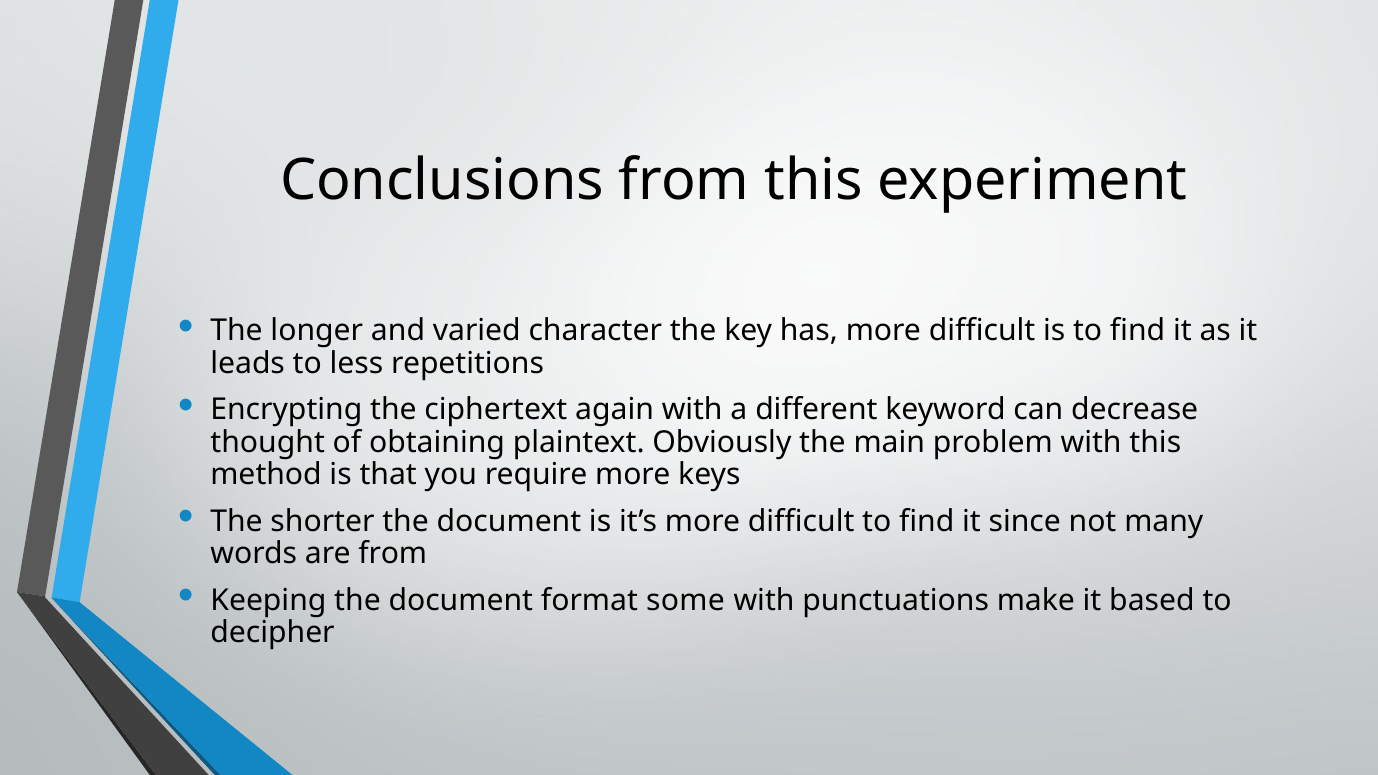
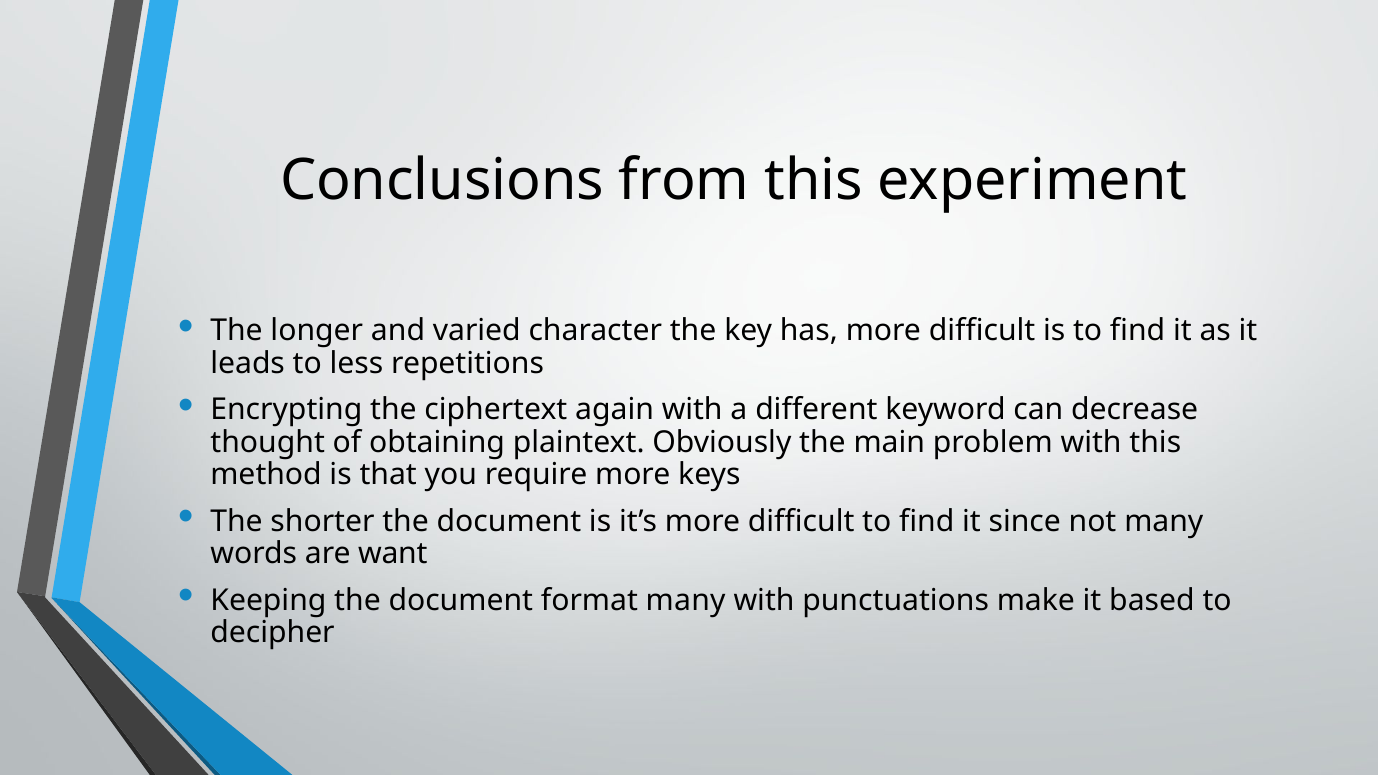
are from: from -> want
format some: some -> many
